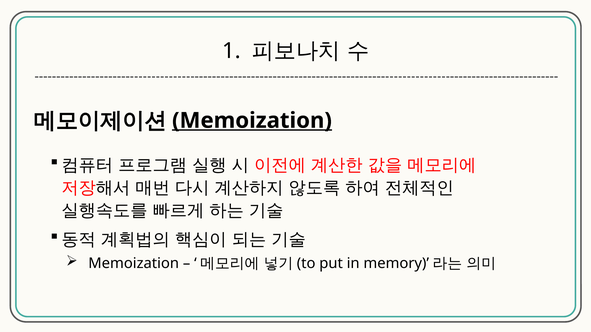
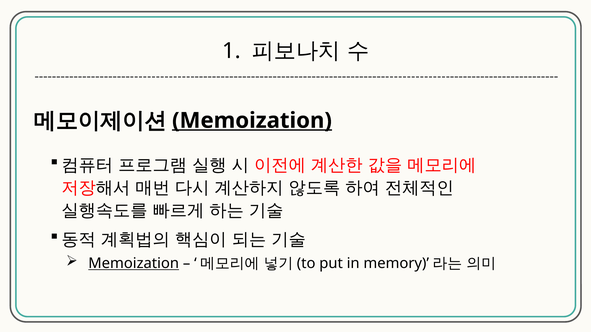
Memoization at (134, 264) underline: none -> present
